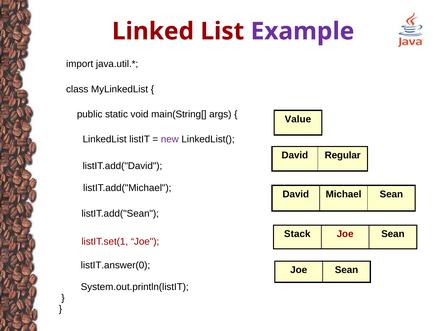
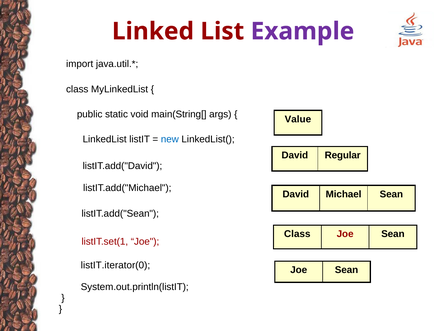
new colour: purple -> blue
Stack at (297, 234): Stack -> Class
listIT.answer(0: listIT.answer(0 -> listIT.iterator(0
